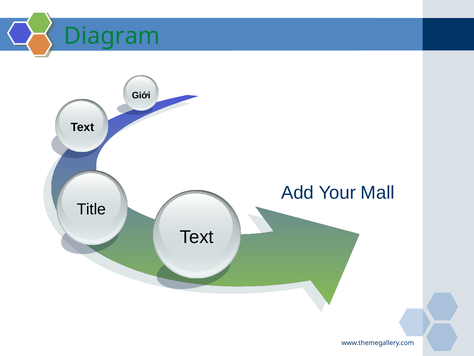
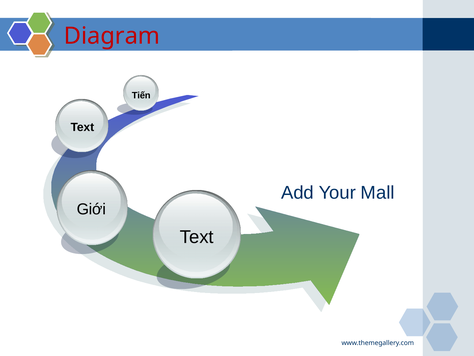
Diagram colour: green -> red
Giới: Giới -> Tiến
Title: Title -> Giới
